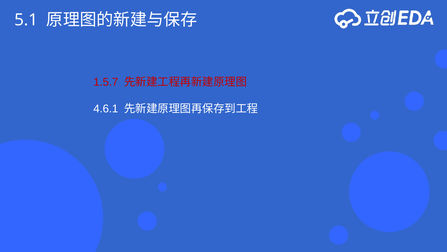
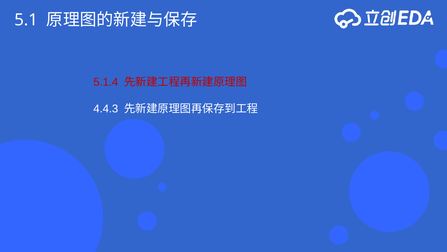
1.5.7: 1.5.7 -> 5.1.4
4.6.1: 4.6.1 -> 4.4.3
